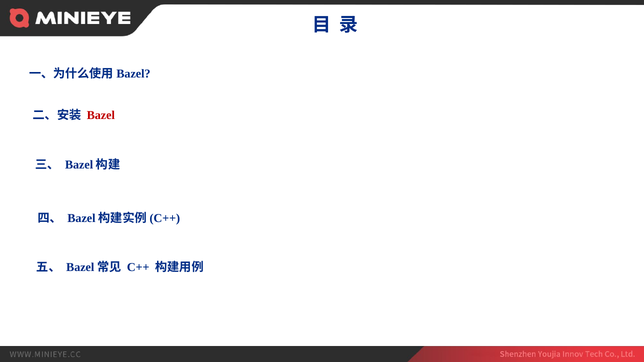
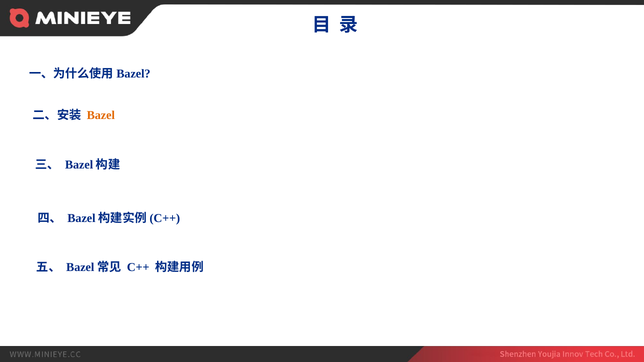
Bazel colour: red -> orange
